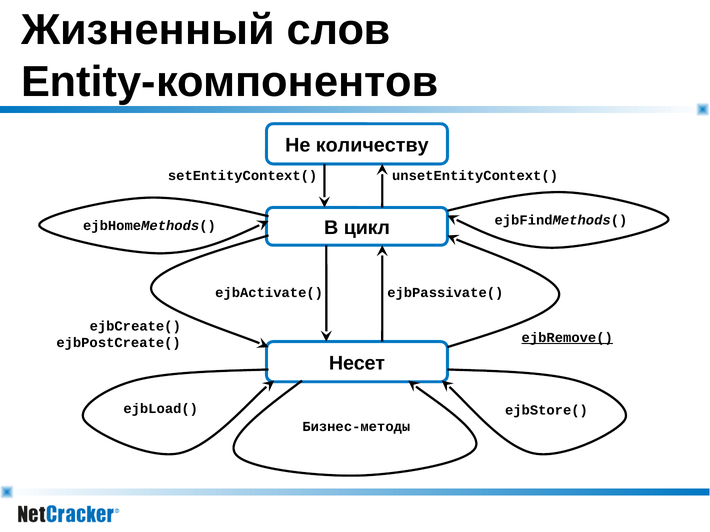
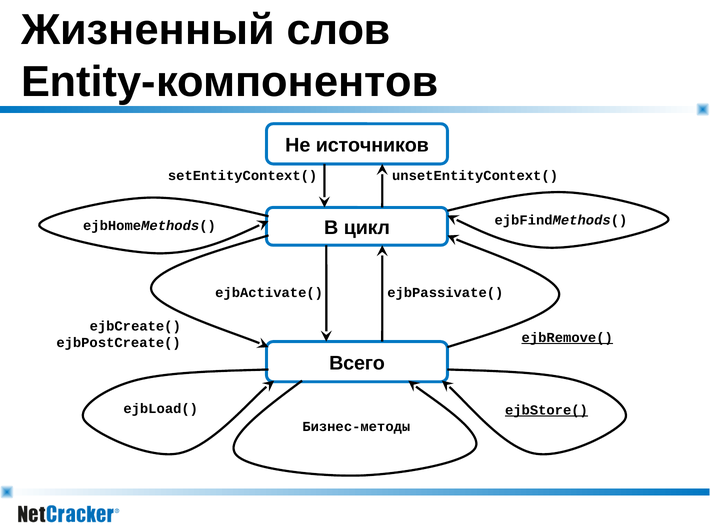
количеству: количеству -> источников
Несет: Несет -> Всего
ejbStore( underline: none -> present
